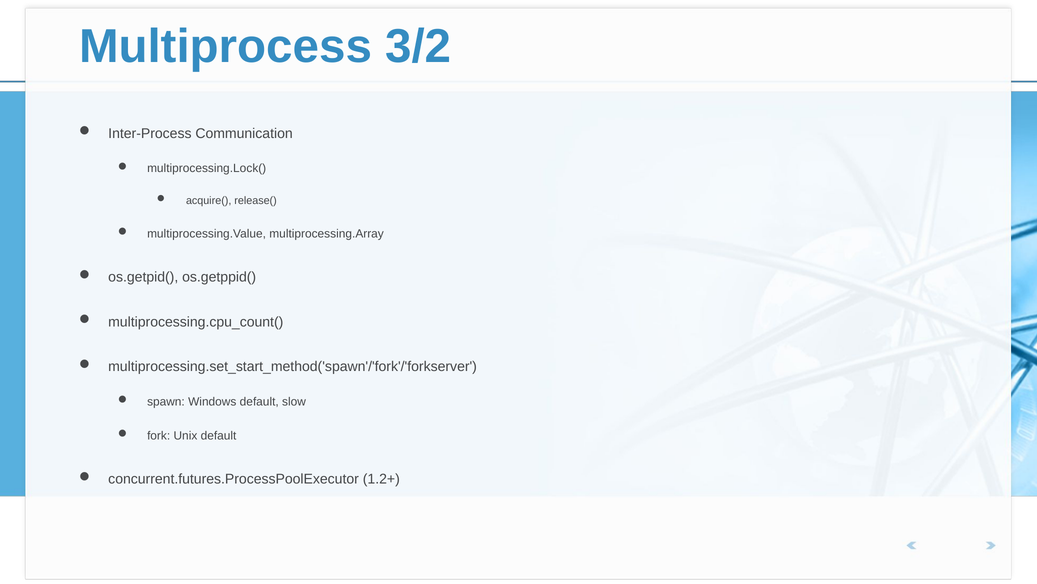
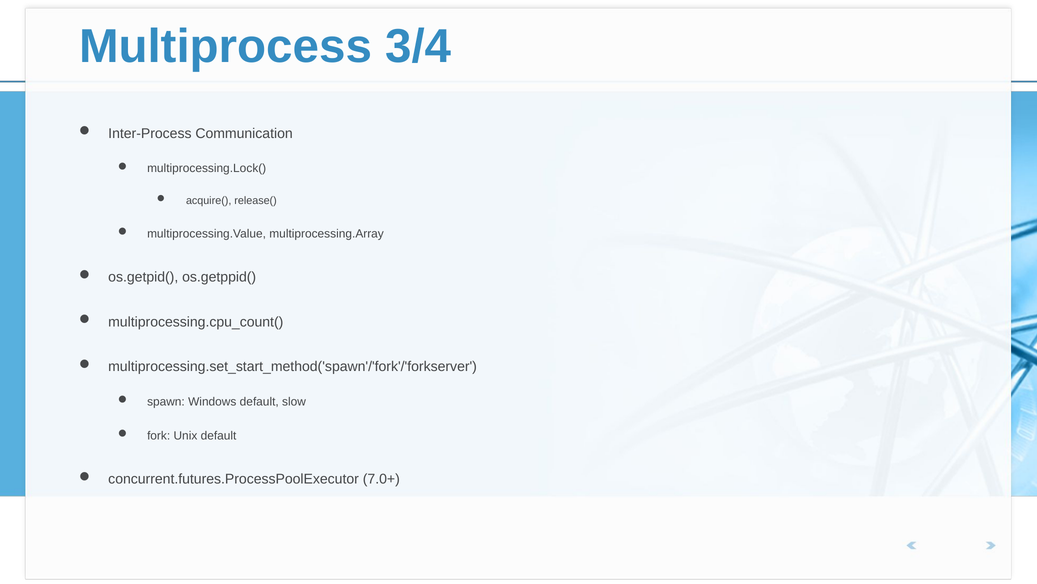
3/2: 3/2 -> 3/4
1.2+: 1.2+ -> 7.0+
